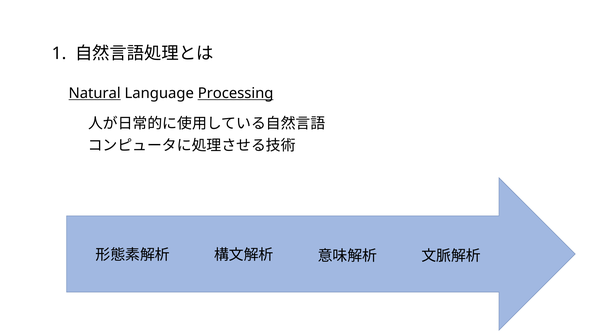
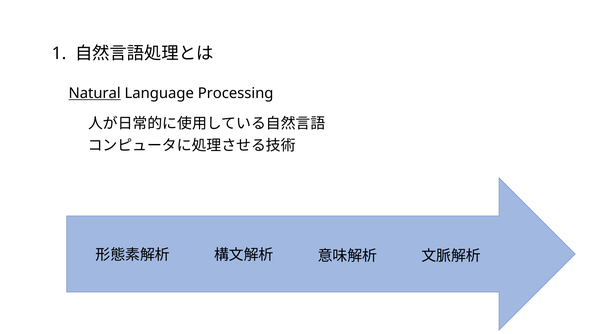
Processing underline: present -> none
